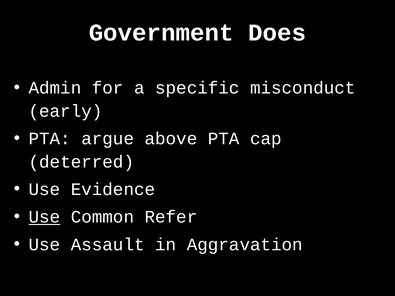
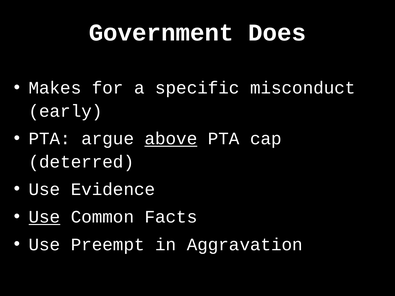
Admin: Admin -> Makes
above underline: none -> present
Refer: Refer -> Facts
Assault: Assault -> Preempt
